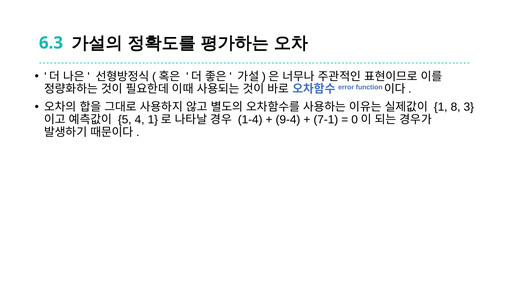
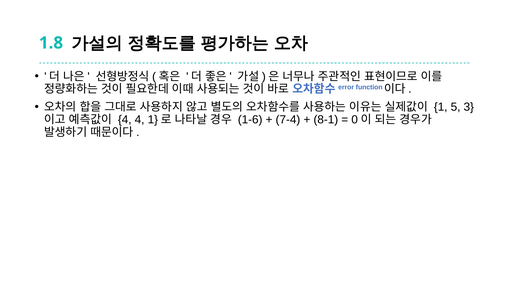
6.3: 6.3 -> 1.8
8: 8 -> 5
5 at (125, 120): 5 -> 4
1-4: 1-4 -> 1-6
9-4: 9-4 -> 7-4
7-1: 7-1 -> 8-1
